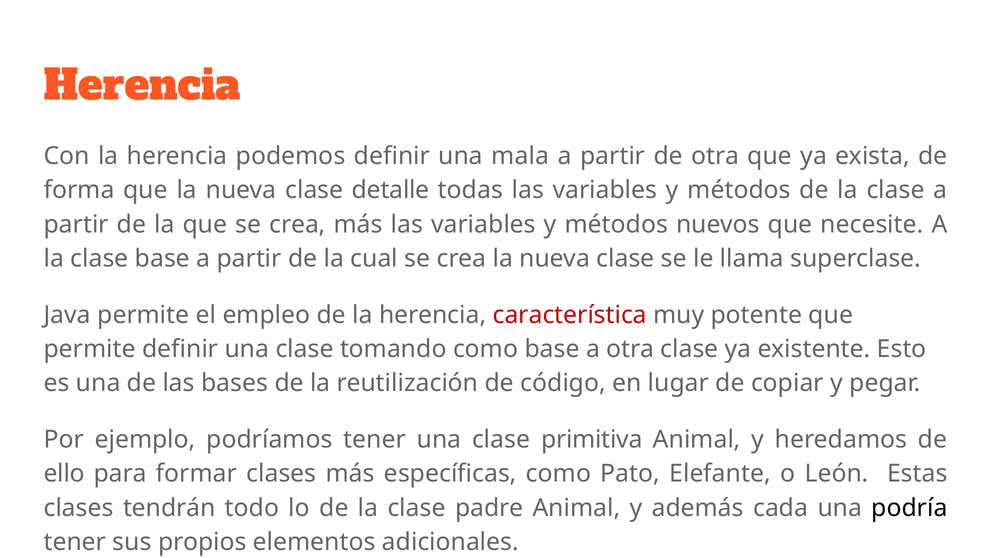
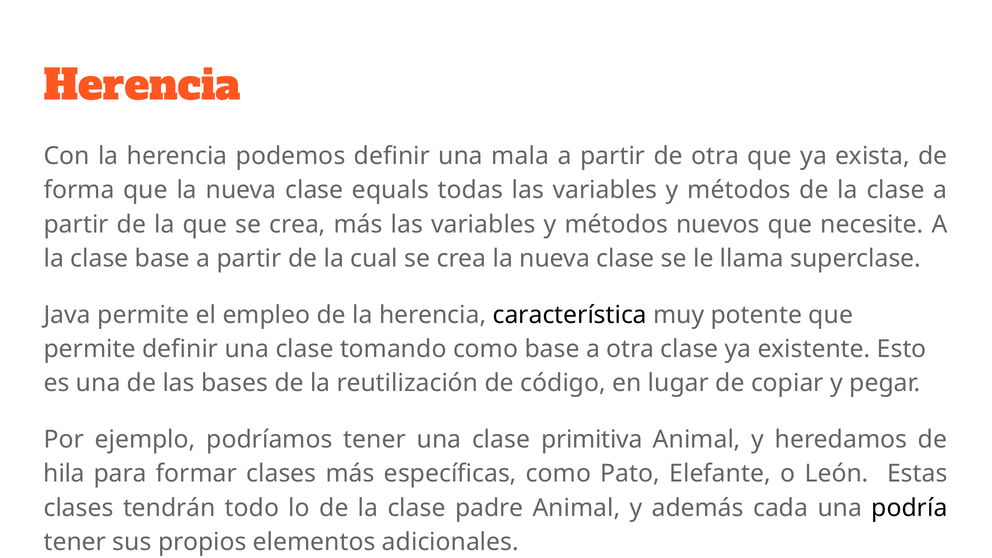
detalle: detalle -> equals
característica colour: red -> black
ello: ello -> hila
